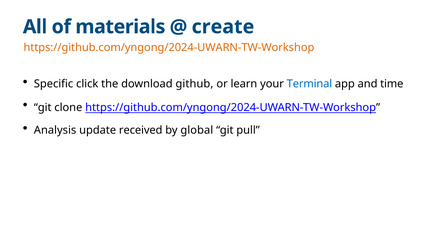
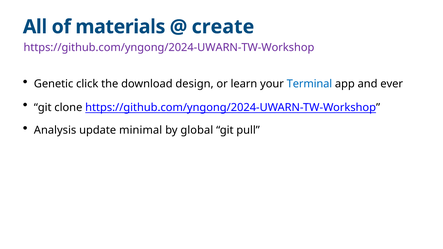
https://github.com/yngong/2024-UWARN-TW-Workshop at (169, 48) colour: orange -> purple
Specific: Specific -> Genetic
github: github -> design
time: time -> ever
received: received -> minimal
